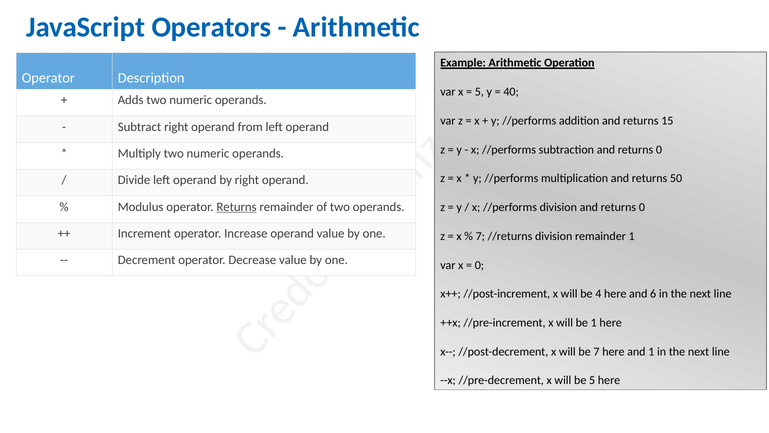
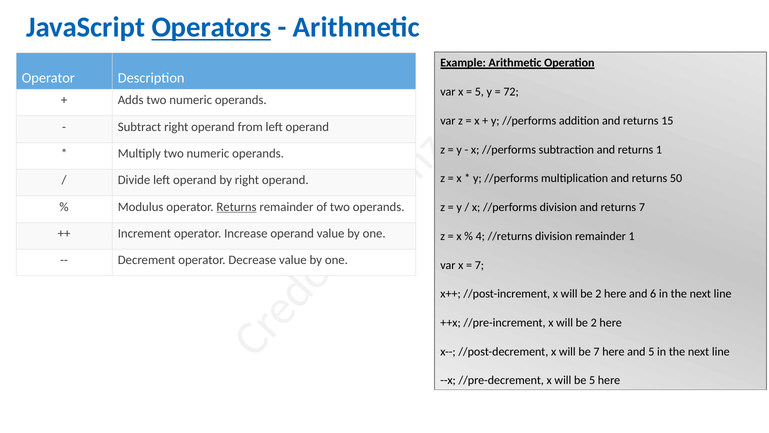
Operators underline: none -> present
40: 40 -> 72
subtraction and returns 0: 0 -> 1
division and returns 0: 0 -> 7
7 at (480, 236): 7 -> 4
0 at (479, 265): 0 -> 7
4 at (598, 294): 4 -> 2
1 at (594, 322): 1 -> 2
and 1: 1 -> 5
